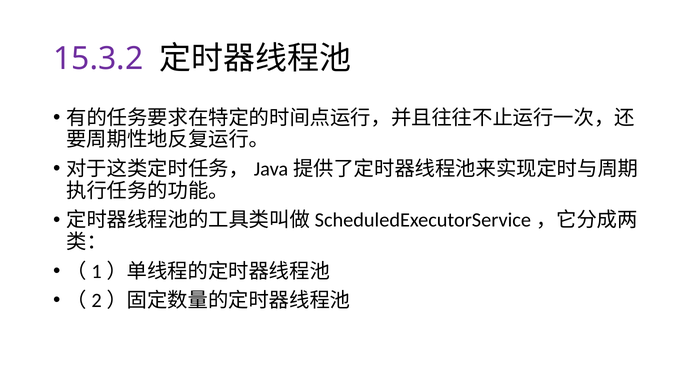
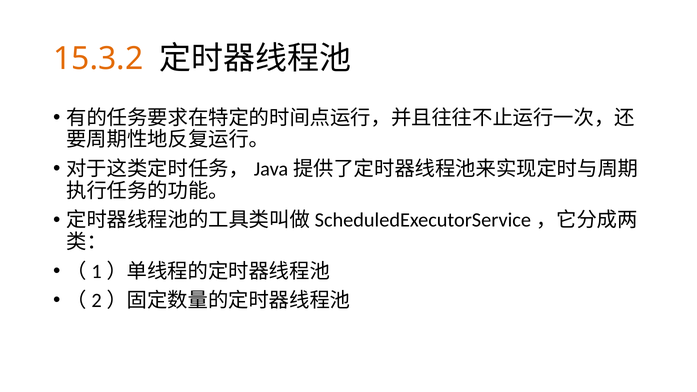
15.3.2 colour: purple -> orange
